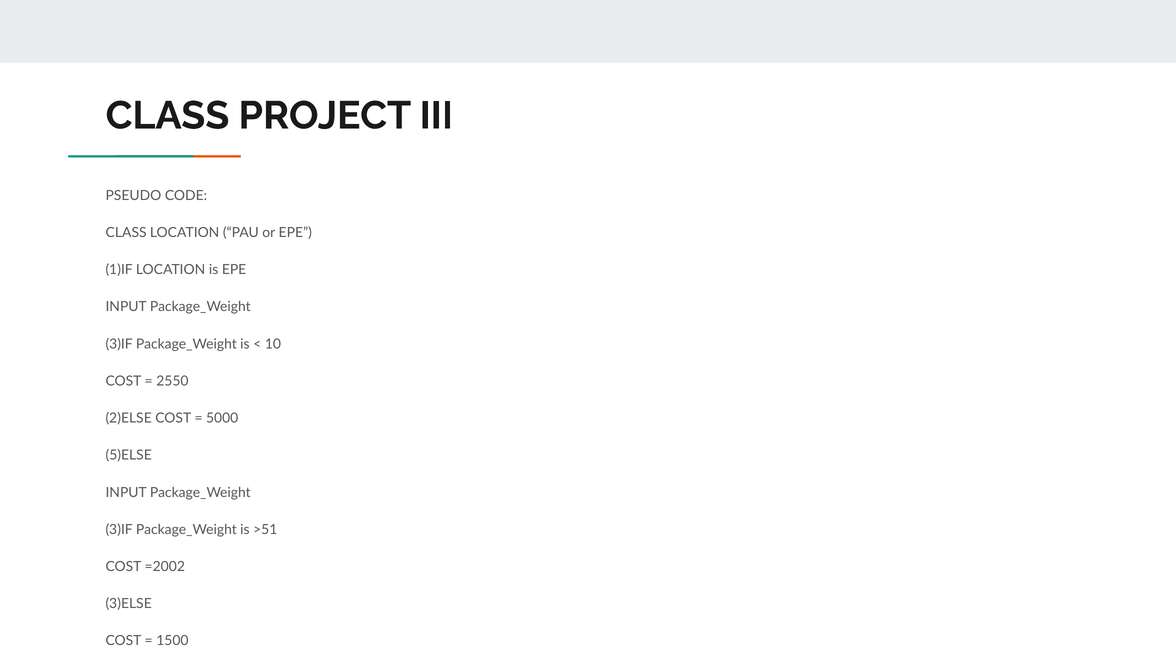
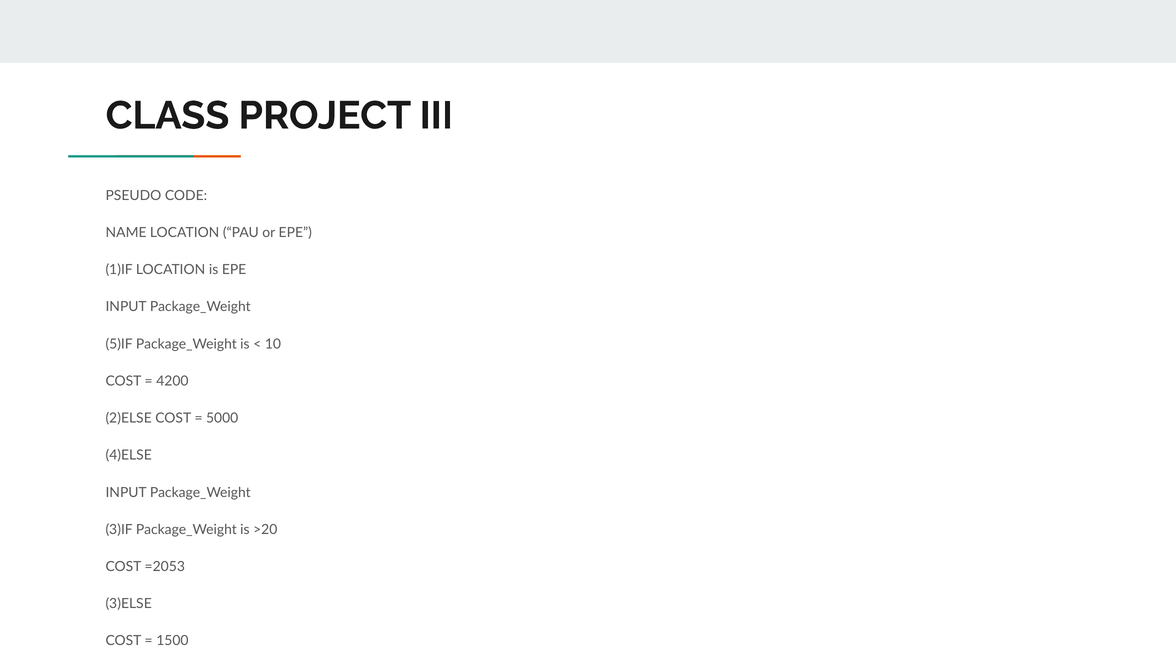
CLASS at (126, 232): CLASS -> NAME
3)IF at (119, 344): 3)IF -> 5)IF
2550: 2550 -> 4200
5)ELSE: 5)ELSE -> 4)ELSE
>51: >51 -> >20
=2002: =2002 -> =2053
